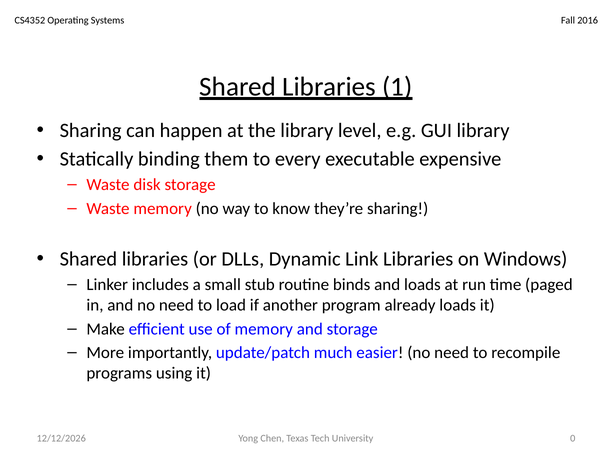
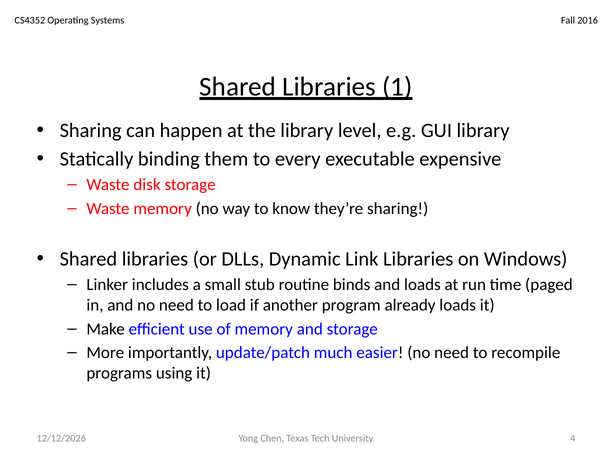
0: 0 -> 4
